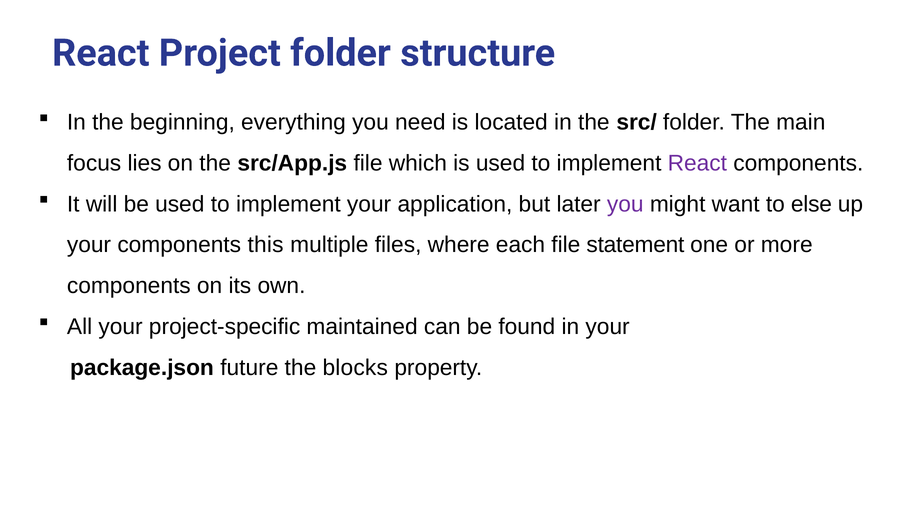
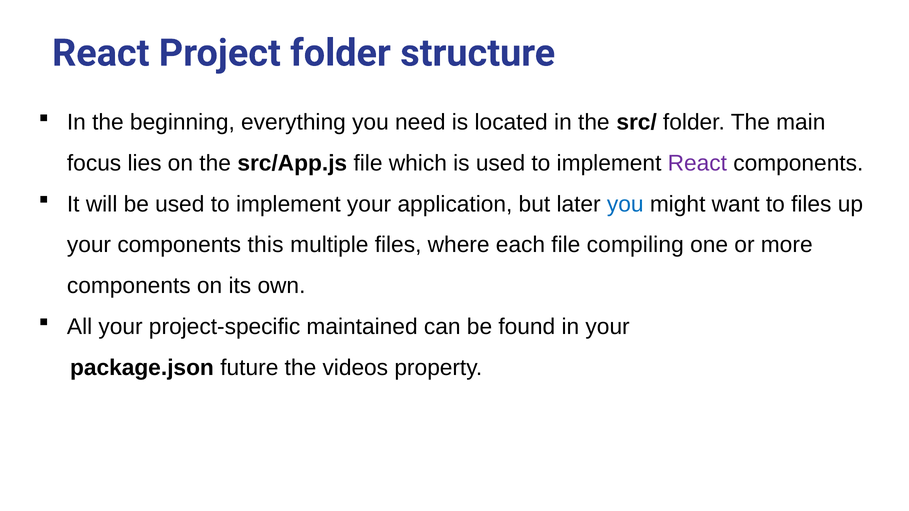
you at (625, 204) colour: purple -> blue
to else: else -> files
statement: statement -> compiling
blocks: blocks -> videos
